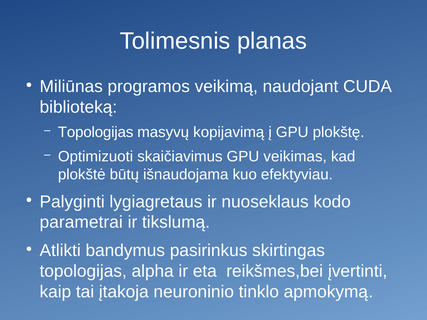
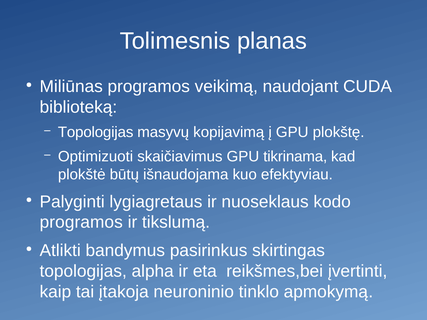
veikimas: veikimas -> tikrinama
parametrai at (81, 223): parametrai -> programos
